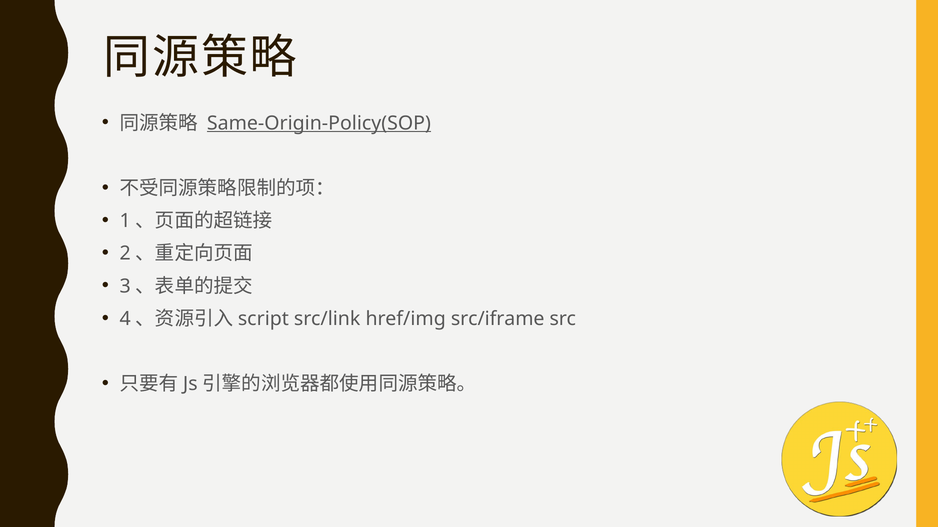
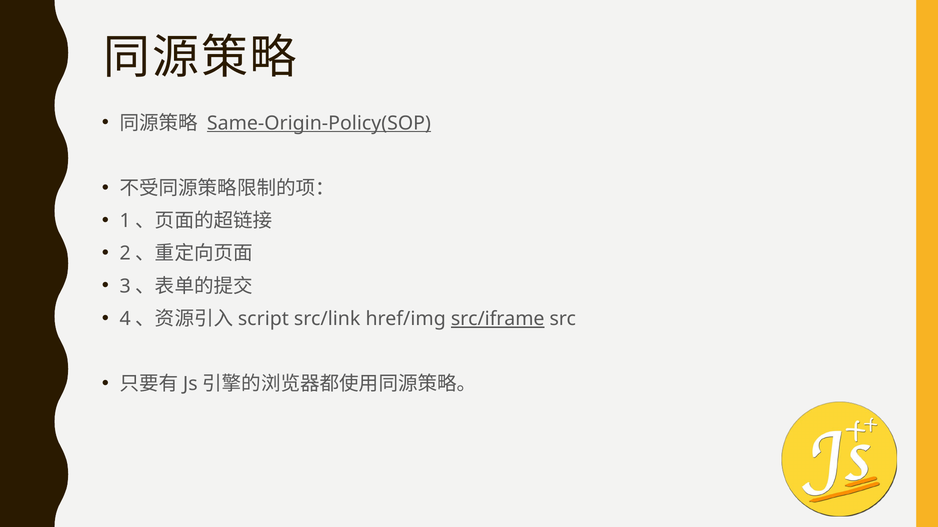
src/iframe underline: none -> present
